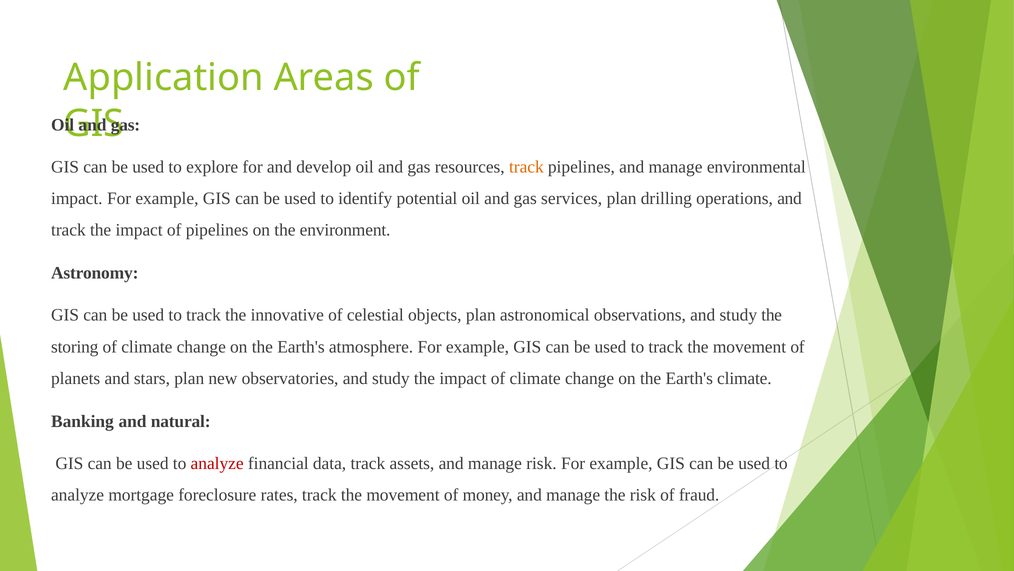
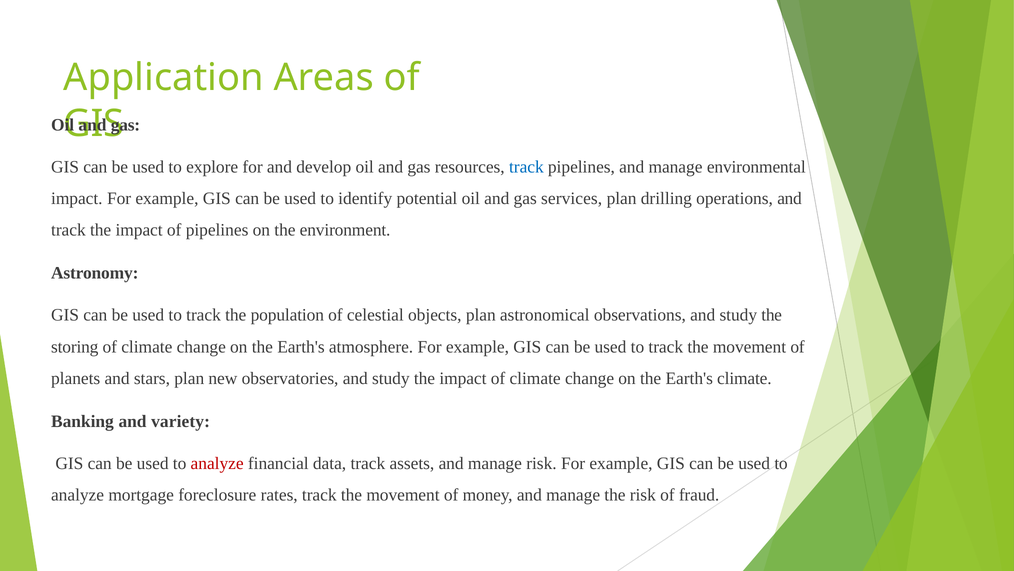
track at (526, 167) colour: orange -> blue
innovative: innovative -> population
natural: natural -> variety
